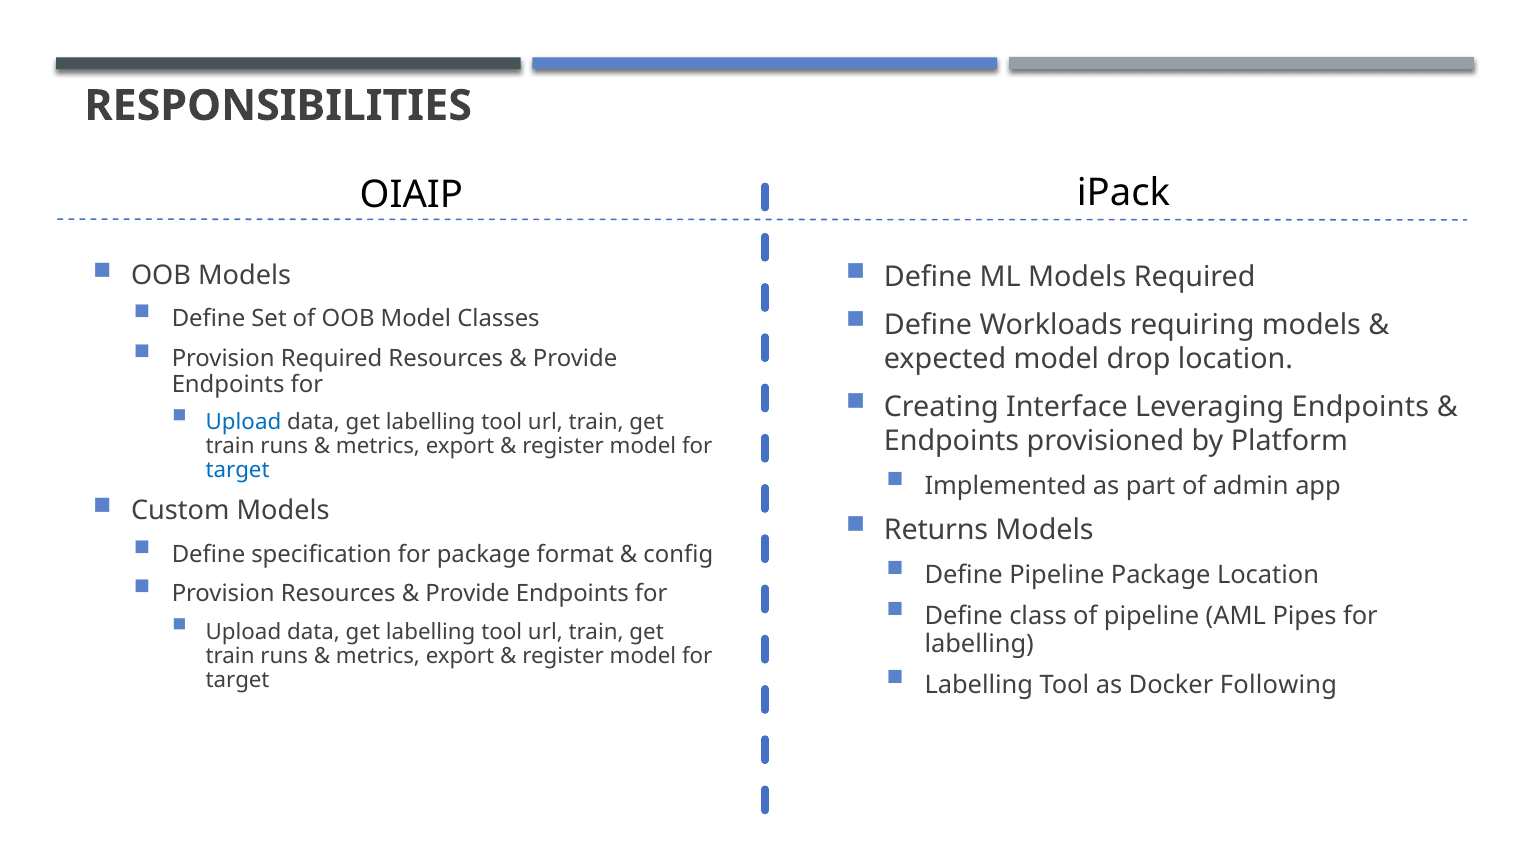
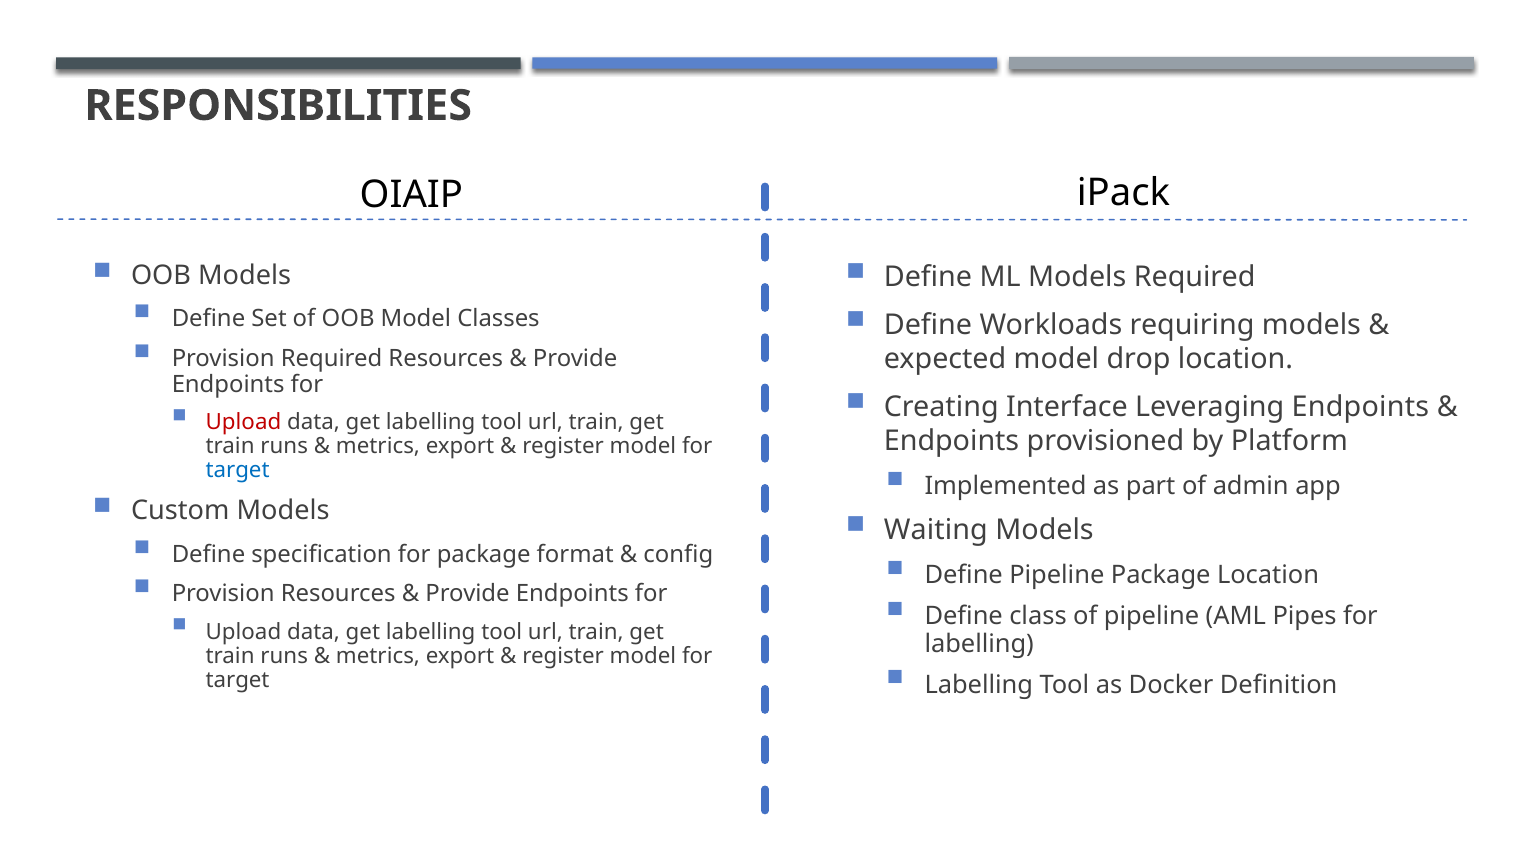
Upload at (243, 422) colour: blue -> red
Returns: Returns -> Waiting
Following: Following -> Definition
